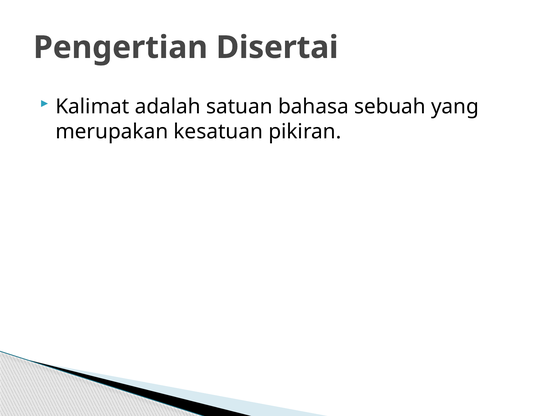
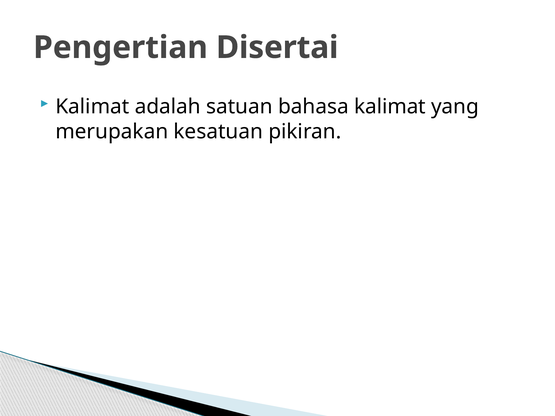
bahasa sebuah: sebuah -> kalimat
